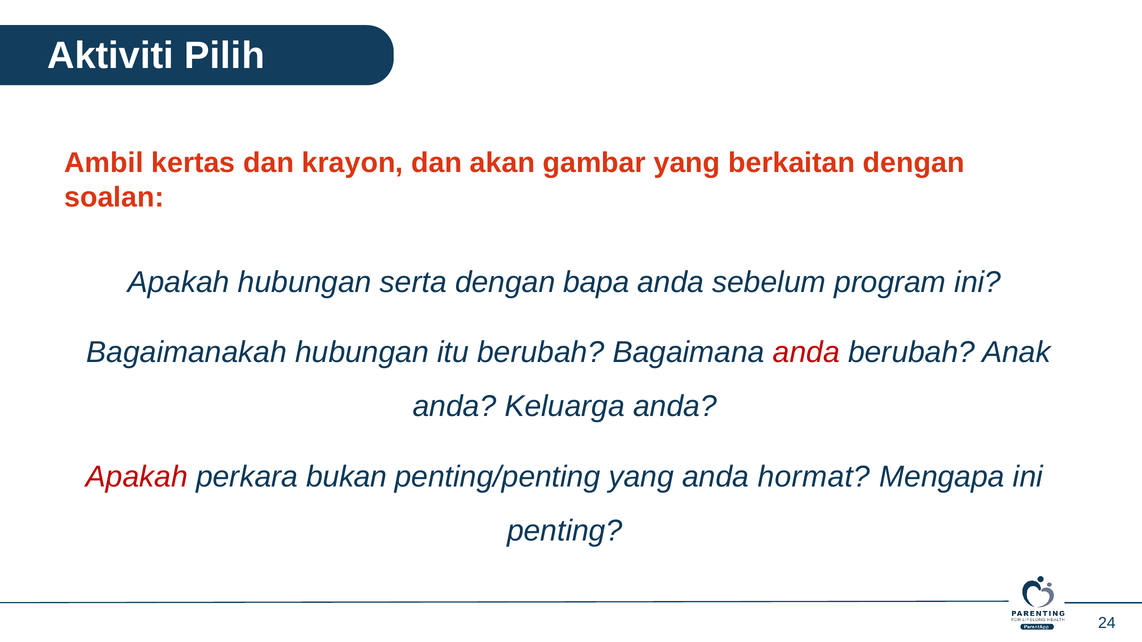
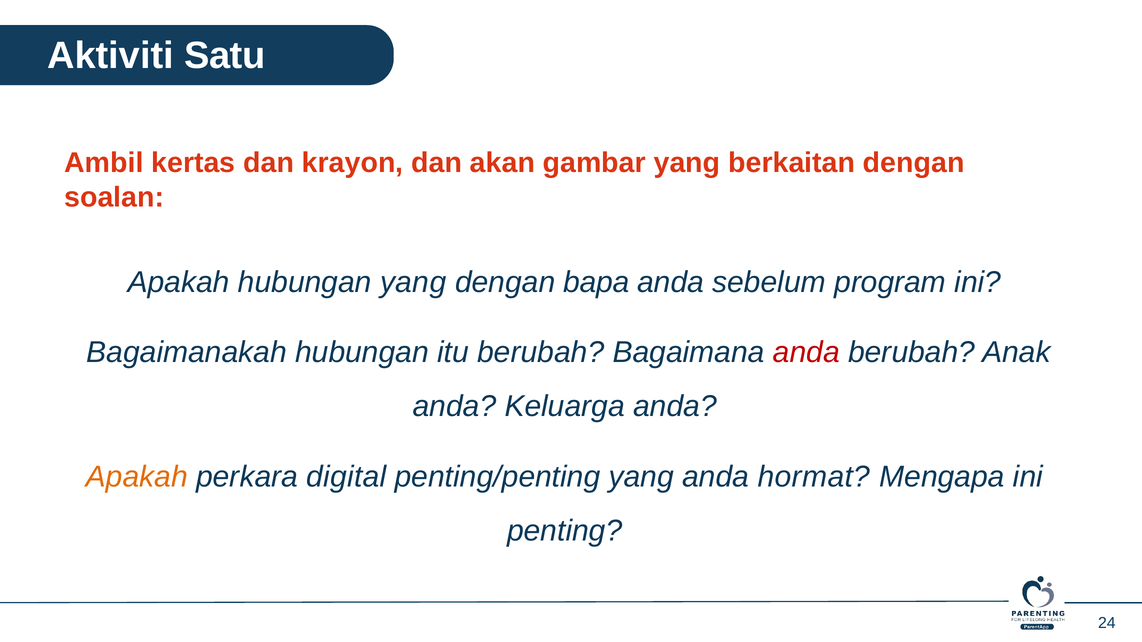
Pilih: Pilih -> Satu
hubungan serta: serta -> yang
Apakah at (137, 477) colour: red -> orange
bukan: bukan -> digital
